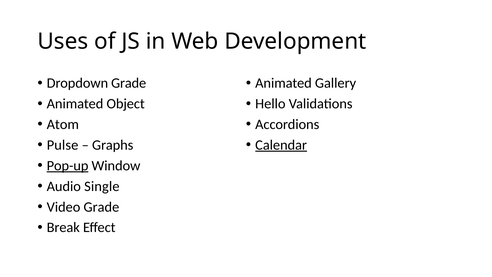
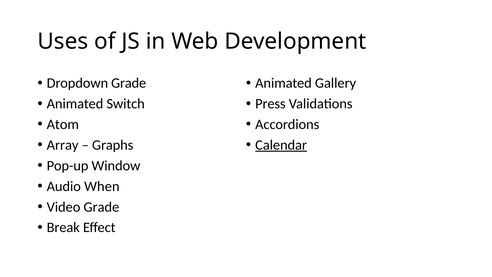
Object: Object -> Switch
Hello: Hello -> Press
Pulse: Pulse -> Array
Pop-up underline: present -> none
Single: Single -> When
